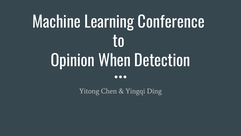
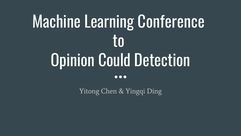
When: When -> Could
